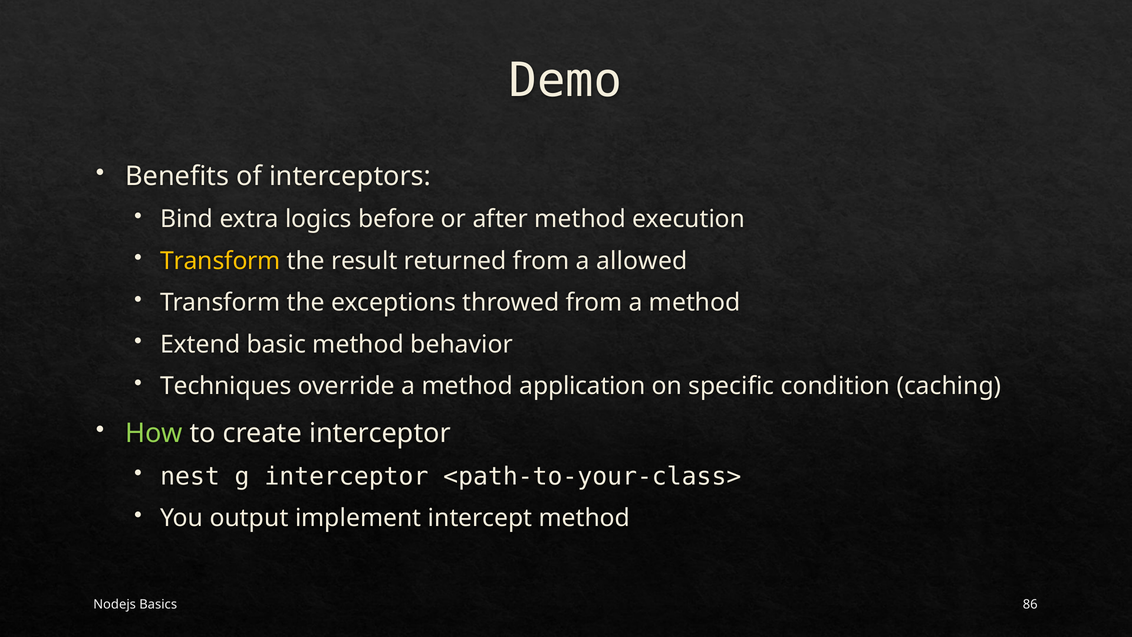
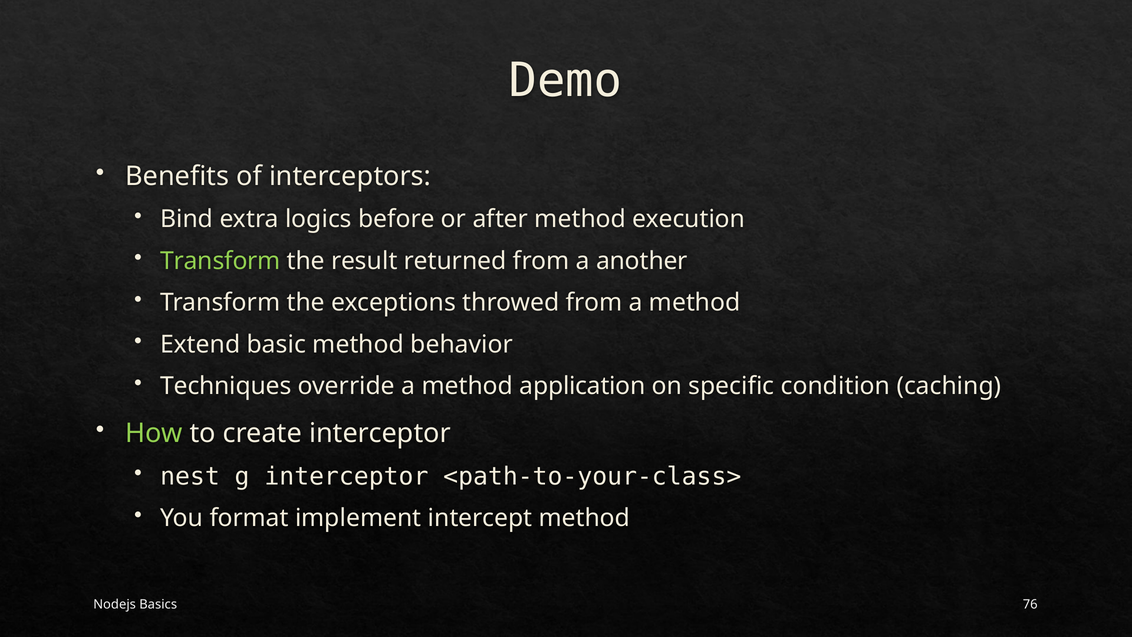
Transform at (220, 261) colour: yellow -> light green
allowed: allowed -> another
output: output -> format
86: 86 -> 76
